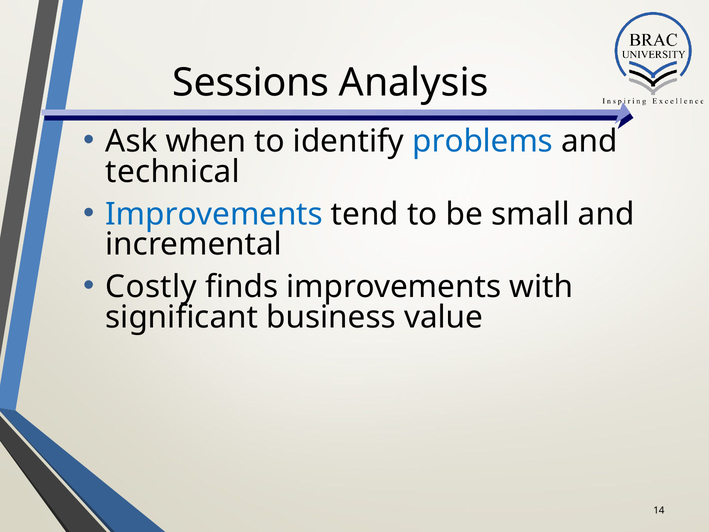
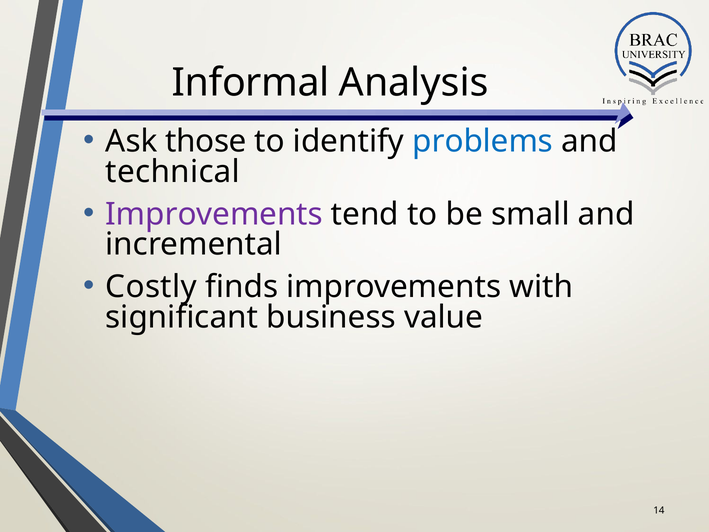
Sessions: Sessions -> Informal
when: when -> those
Improvements at (214, 214) colour: blue -> purple
